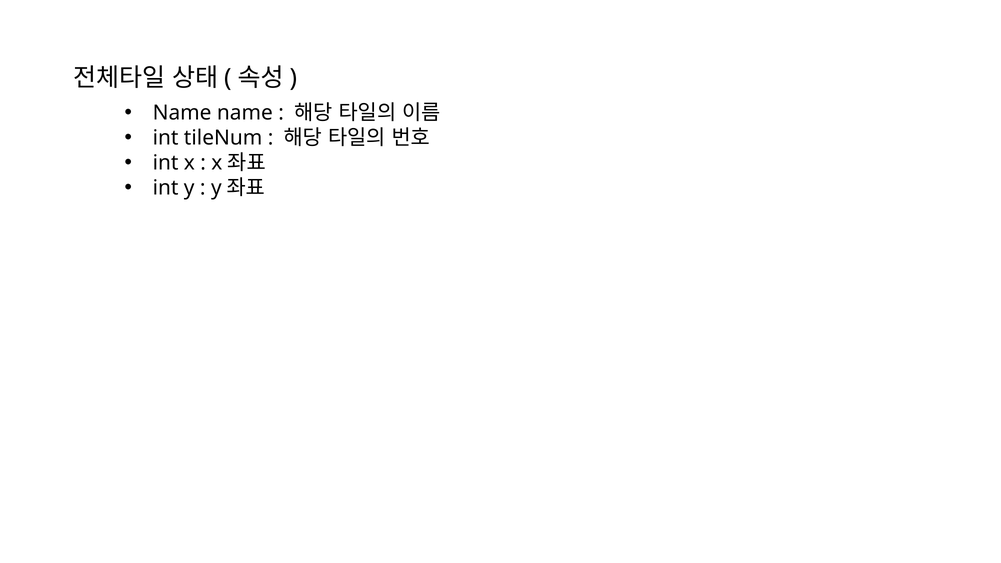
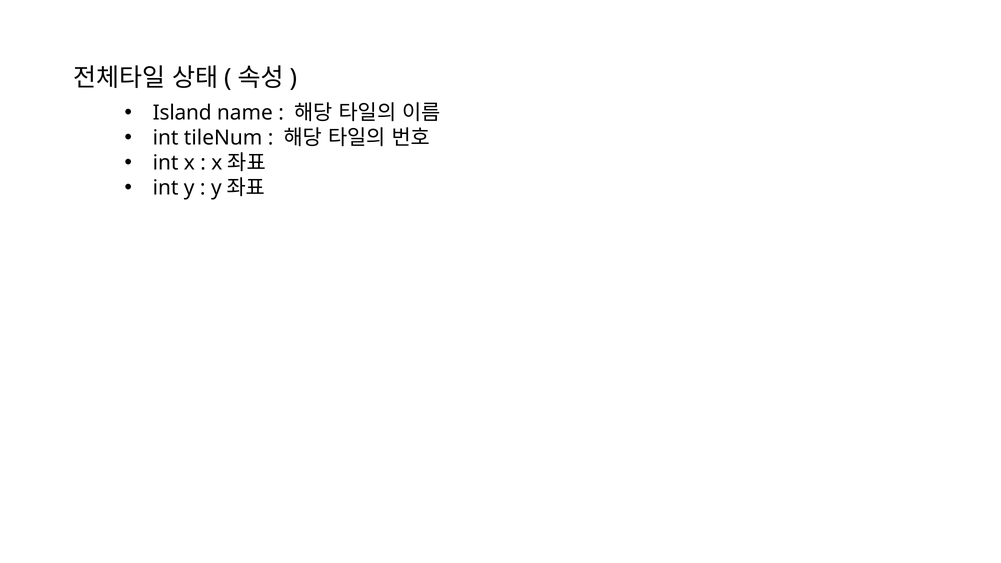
Name at (182, 113): Name -> Island
